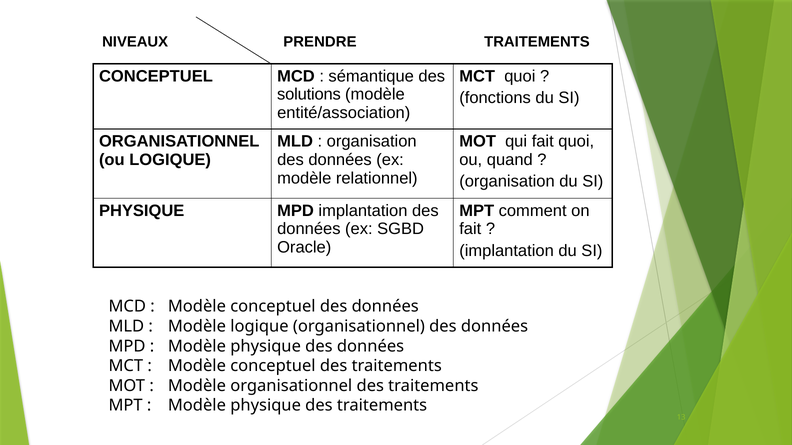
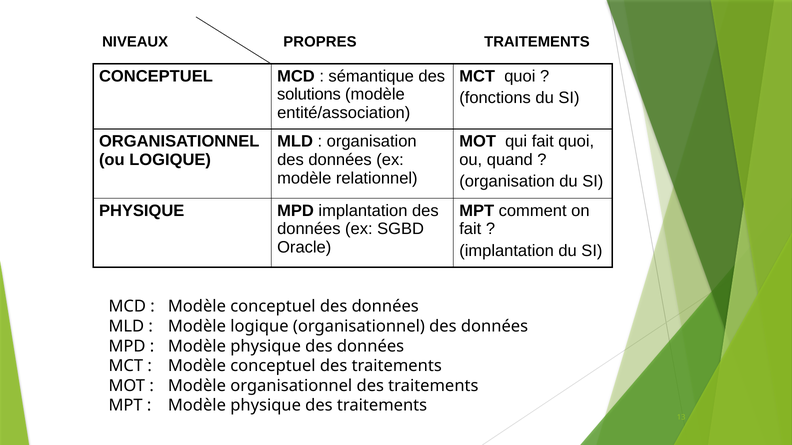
PRENDRE: PRENDRE -> PROPRES
